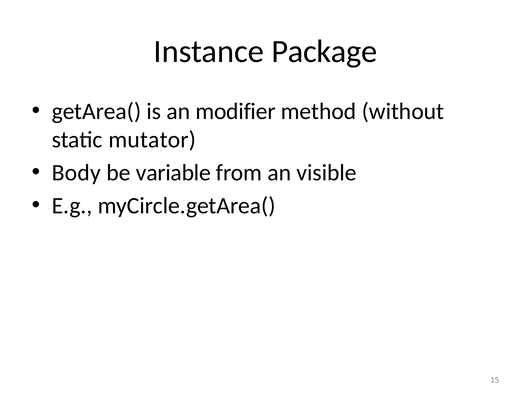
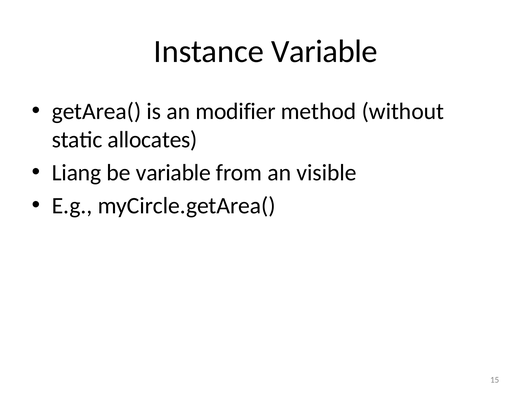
Instance Package: Package -> Variable
mutator: mutator -> allocates
Body: Body -> Liang
